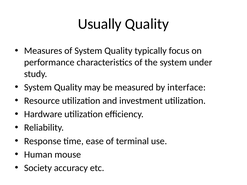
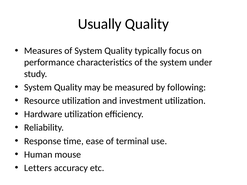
interface: interface -> following
Society: Society -> Letters
